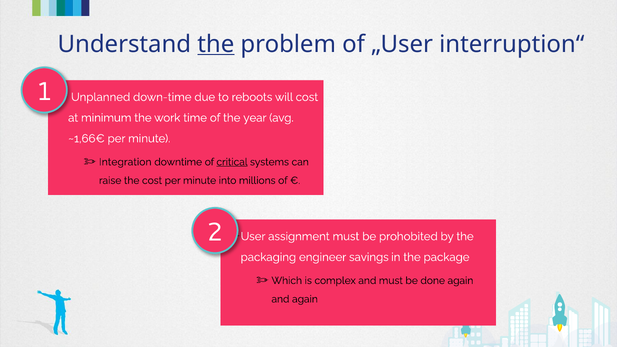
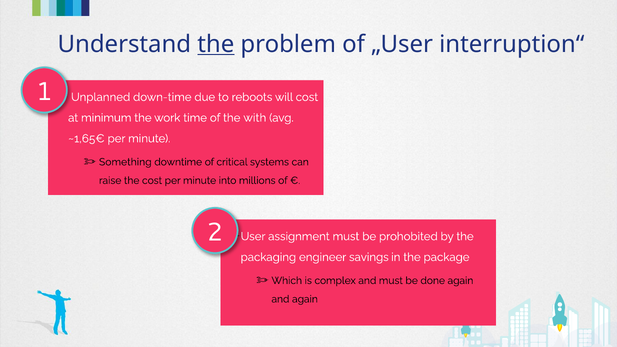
year: year -> with
~1,66€: ~1,66€ -> ~1,65€
Integration: Integration -> Something
critical underline: present -> none
